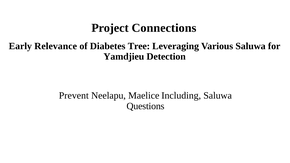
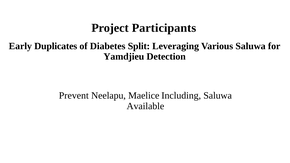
Connections: Connections -> Participants
Relevance: Relevance -> Duplicates
Tree: Tree -> Split
Questions: Questions -> Available
